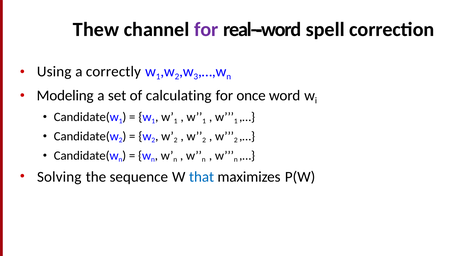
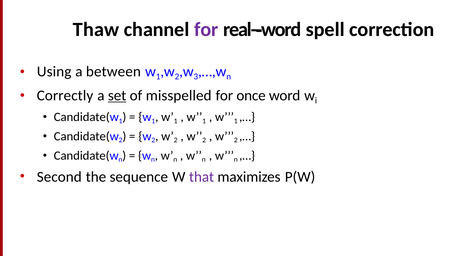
Thew: Thew -> Thaw
correctly: correctly -> between
Modeling: Modeling -> Correctly
set underline: none -> present
calculating: calculating -> misspelled
Solving: Solving -> Second
that colour: blue -> purple
